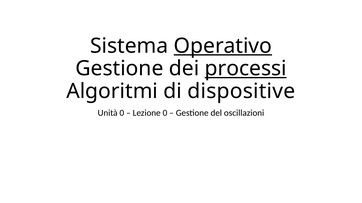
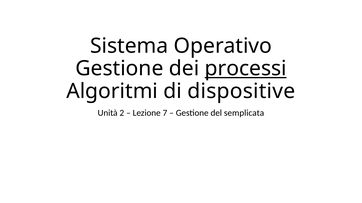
Operativo underline: present -> none
Unità 0: 0 -> 2
Lezione 0: 0 -> 7
oscillazioni: oscillazioni -> semplicata
